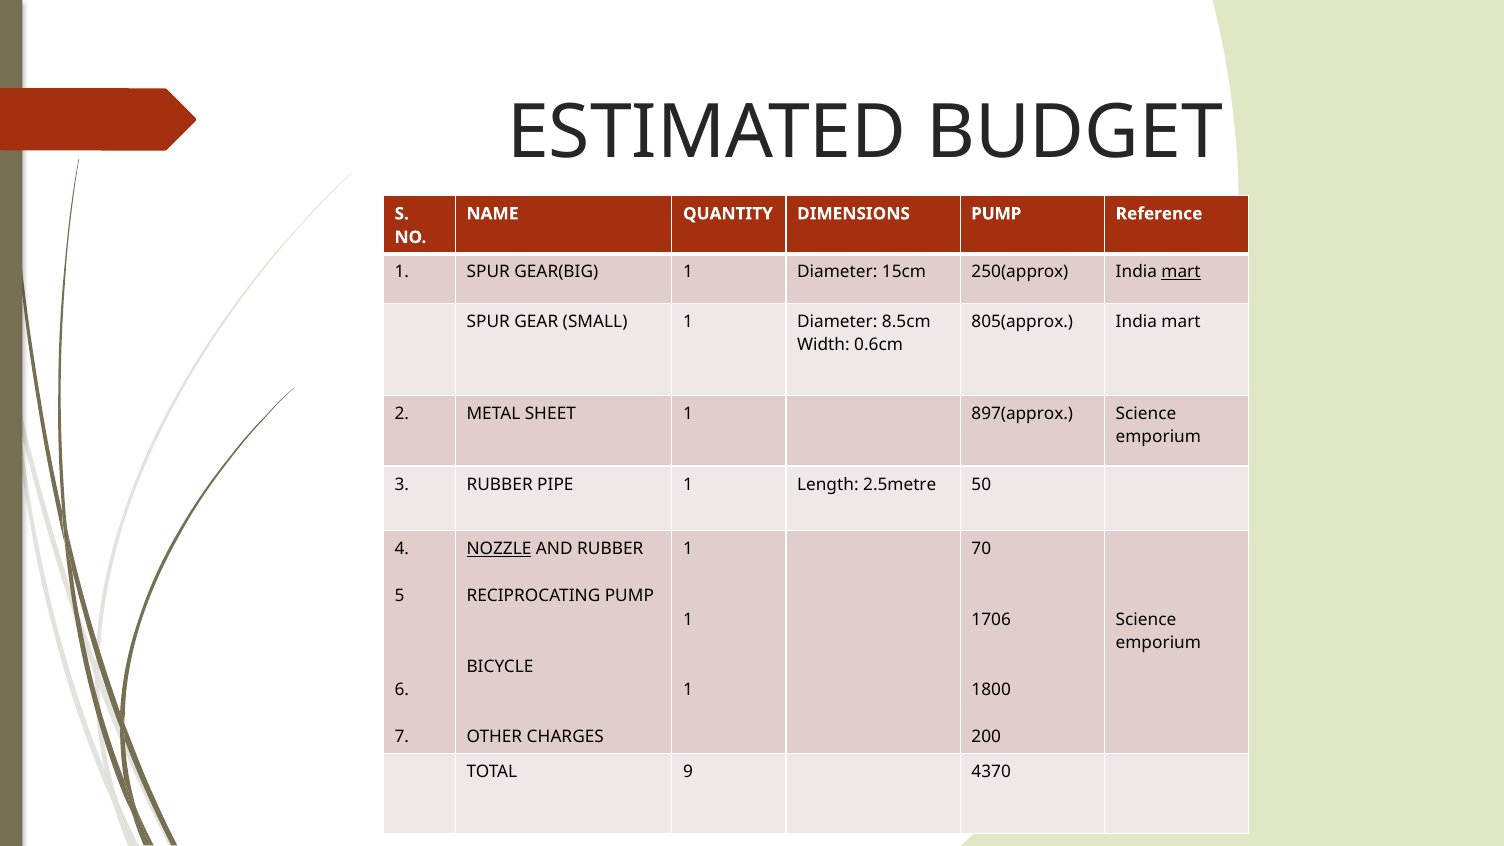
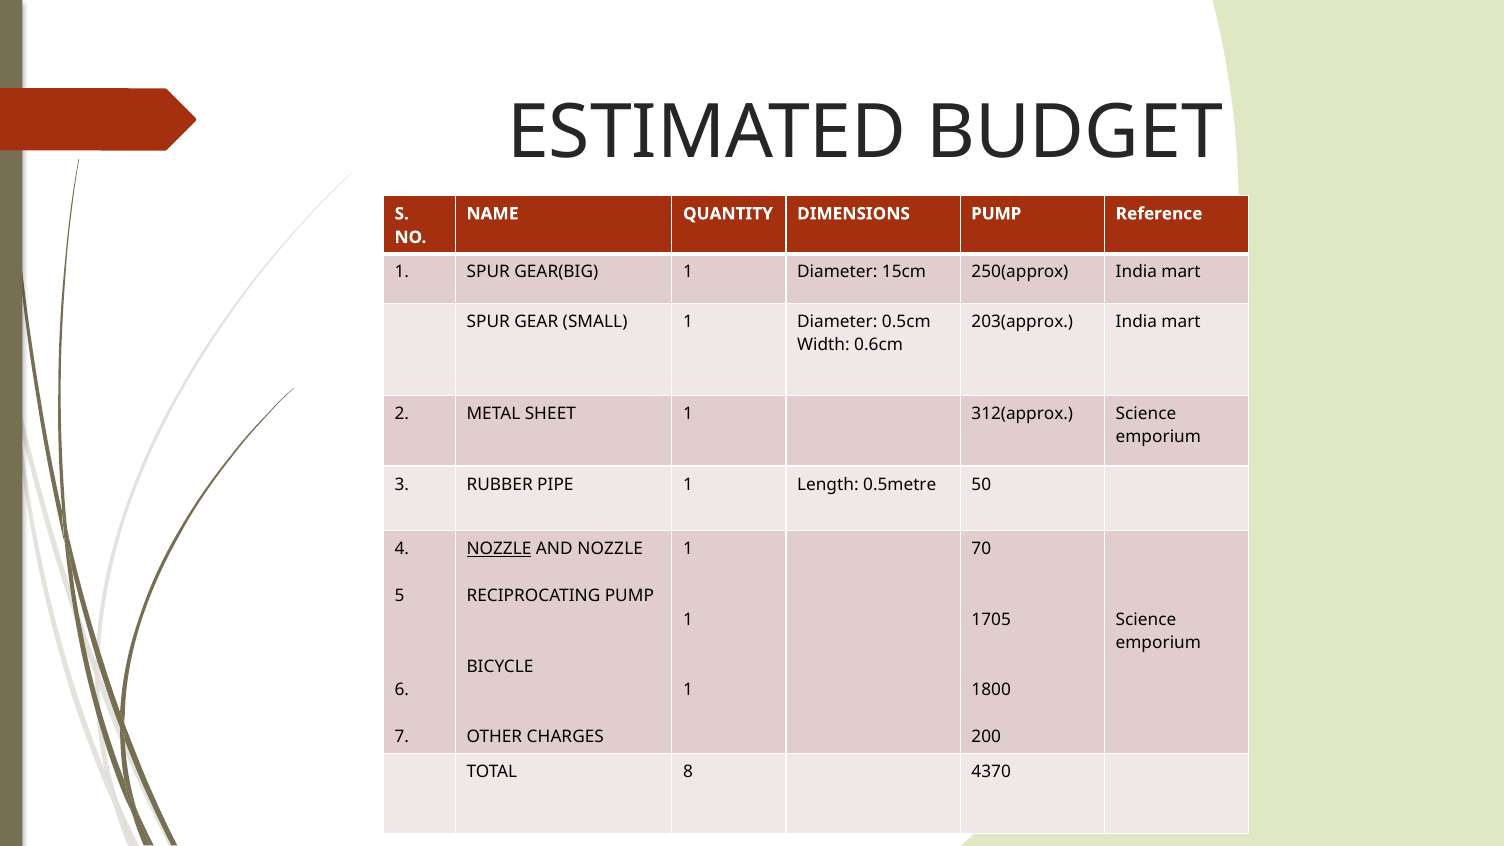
mart at (1181, 272) underline: present -> none
8.5cm: 8.5cm -> 0.5cm
805(approx: 805(approx -> 203(approx
897(approx: 897(approx -> 312(approx
2.5metre: 2.5metre -> 0.5metre
AND RUBBER: RUBBER -> NOZZLE
1706: 1706 -> 1705
9: 9 -> 8
